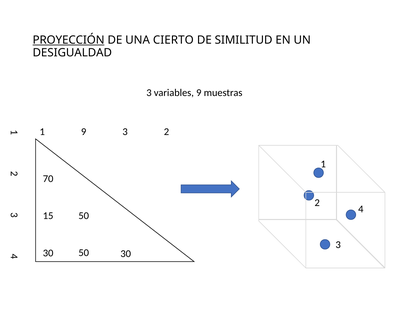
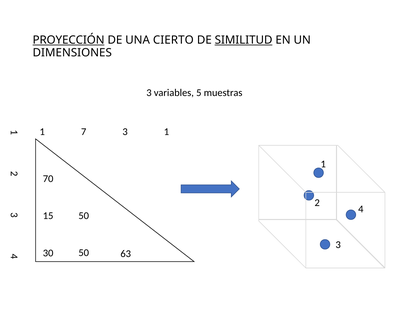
SIMILITUD underline: none -> present
DESIGUALDAD: DESIGUALDAD -> DIMENSIONES
variables 9: 9 -> 5
1 9: 9 -> 7
3 2: 2 -> 1
50 30: 30 -> 63
